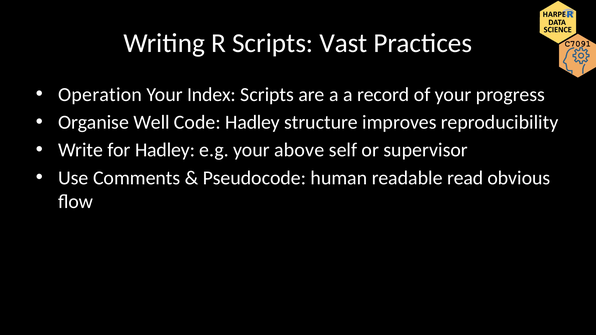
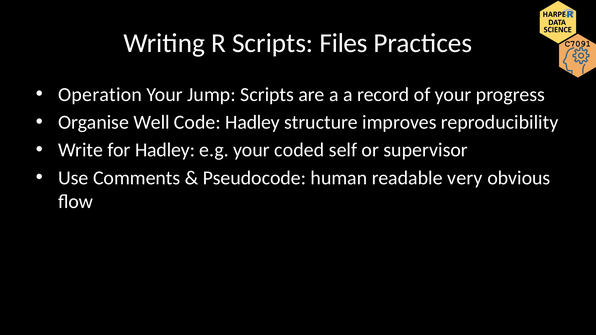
Vast: Vast -> Files
Index: Index -> Jump
above: above -> coded
read: read -> very
